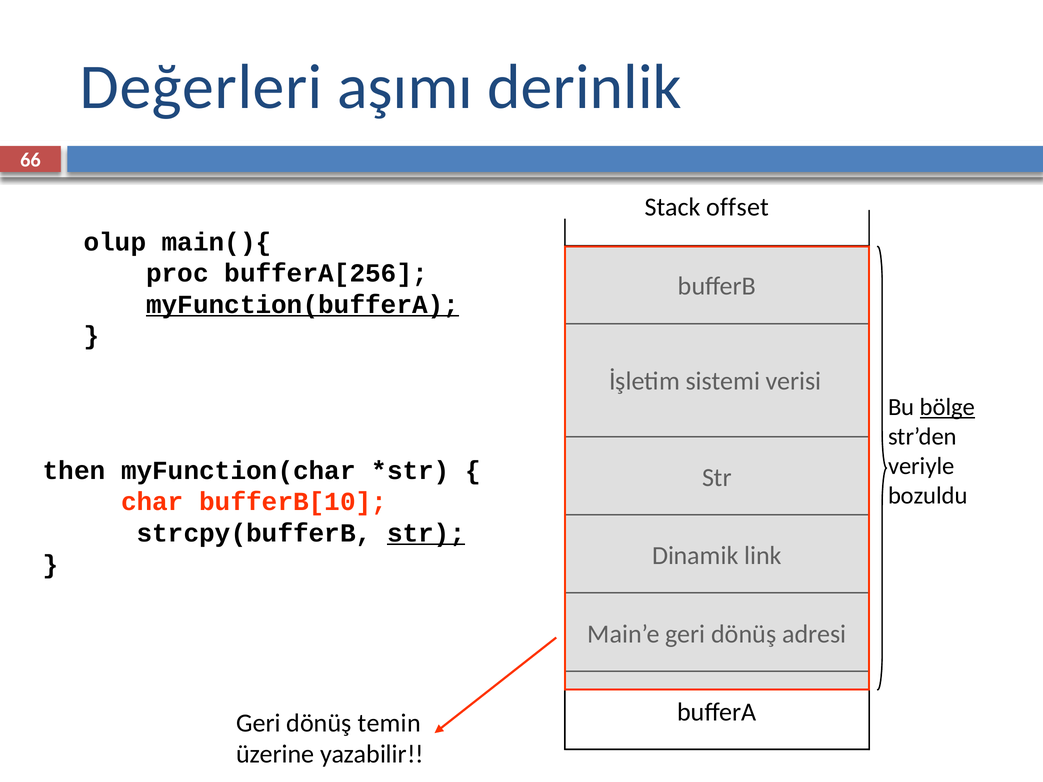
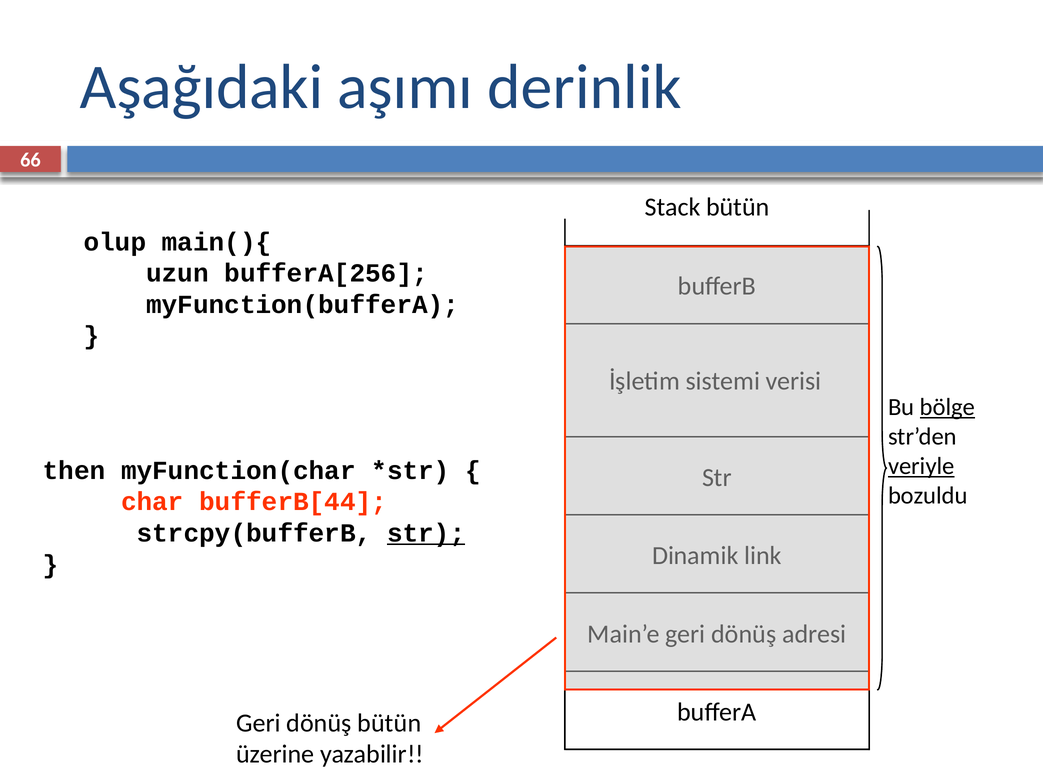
Değerleri: Değerleri -> Aşağıdaki
Stack offset: offset -> bütün
proc: proc -> uzun
myFunction(bufferA underline: present -> none
veriyle underline: none -> present
bufferB[10: bufferB[10 -> bufferB[44
dönüş temin: temin -> bütün
